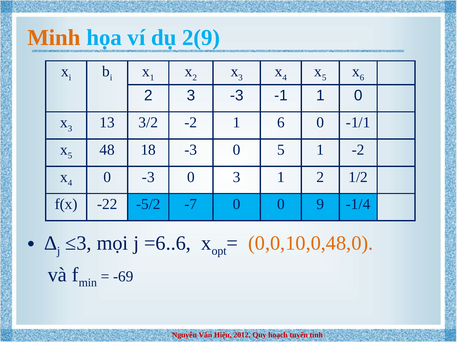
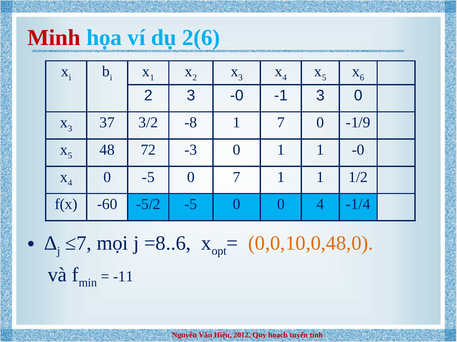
Minh colour: orange -> red
2(9: 2(9 -> 2(6
3 -3: -3 -> -0
-1 1: 1 -> 3
13: 13 -> 37
3/2 -2: -2 -> -8
1 6: 6 -> 7
-1/1: -1/1 -> -1/9
18: 18 -> 72
0 5: 5 -> 1
1 -2: -2 -> -0
0 -3: -3 -> -5
0 3: 3 -> 7
2 at (320, 177): 2 -> 1
-22: -22 -> -60
-5/2 -7: -7 -> -5
0 9: 9 -> 4
≤3: ≤3 -> ≤7
=6..6: =6..6 -> =8..6
-69: -69 -> -11
